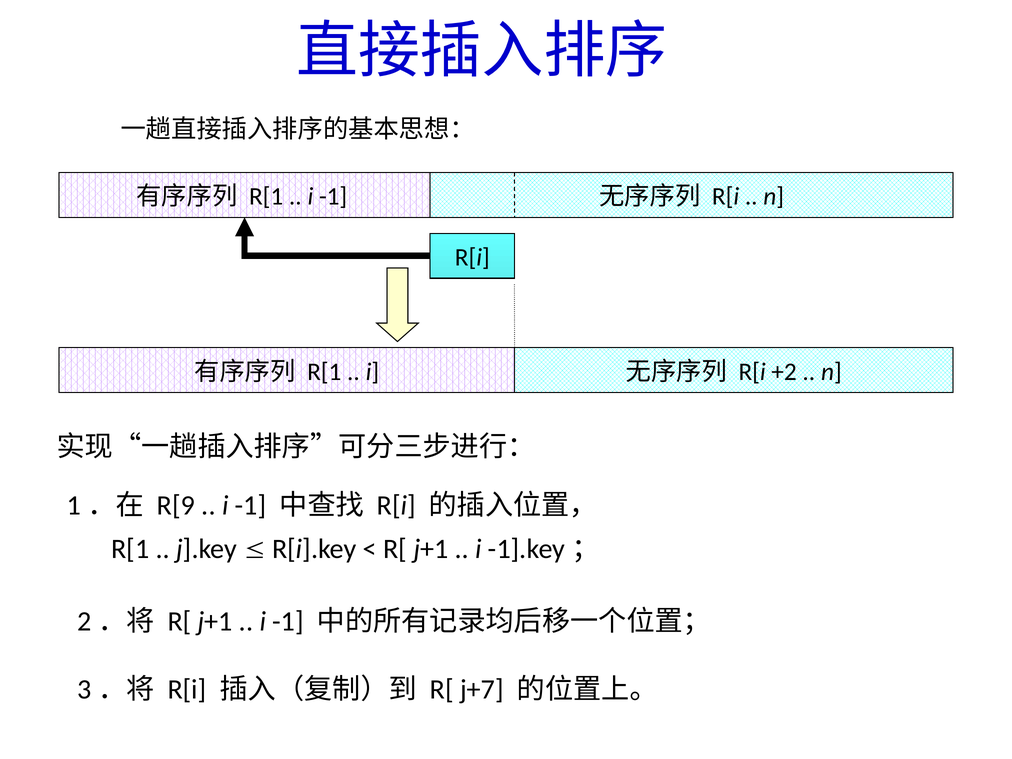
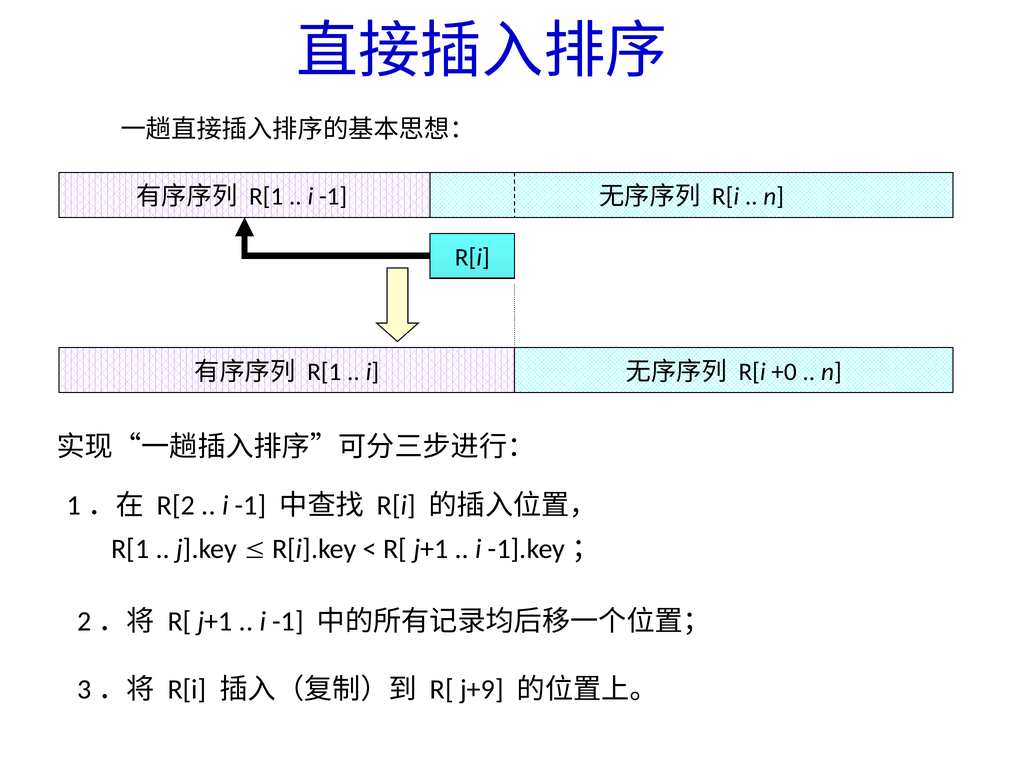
+2: +2 -> +0
R[9: R[9 -> R[2
j+7: j+7 -> j+9
